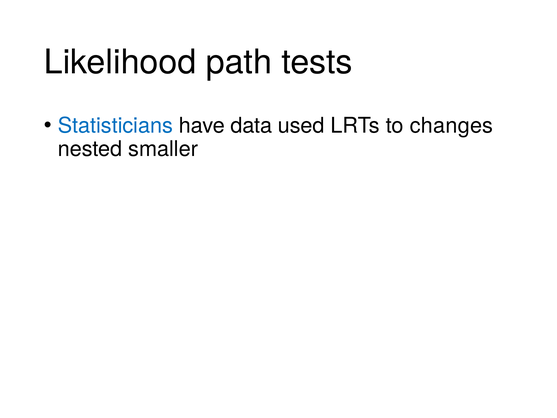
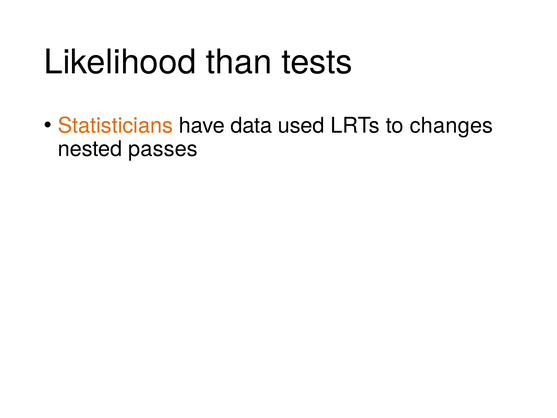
path: path -> than
Statisticians colour: blue -> orange
smaller: smaller -> passes
